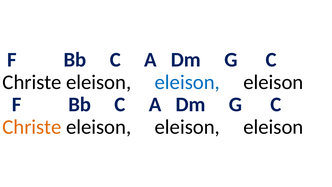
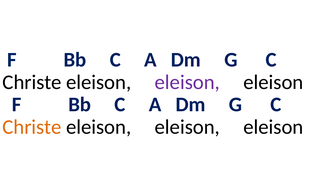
eleison at (187, 82) colour: blue -> purple
